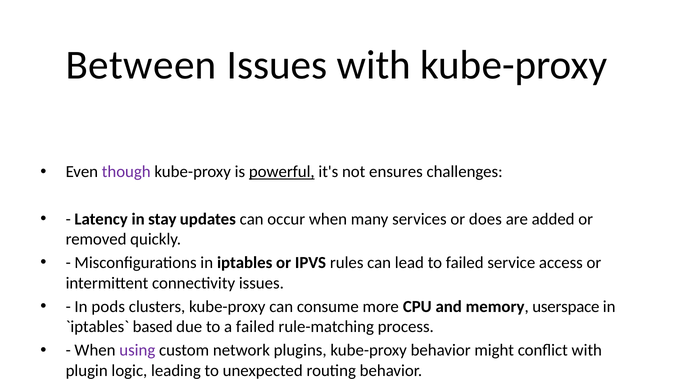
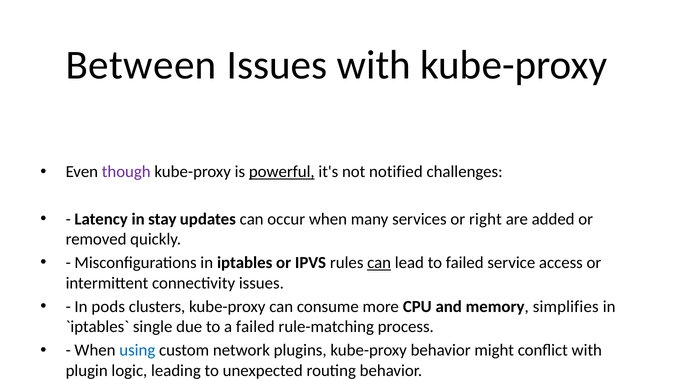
ensures: ensures -> notified
does: does -> right
can at (379, 263) underline: none -> present
userspace: userspace -> simplifies
based: based -> single
using colour: purple -> blue
